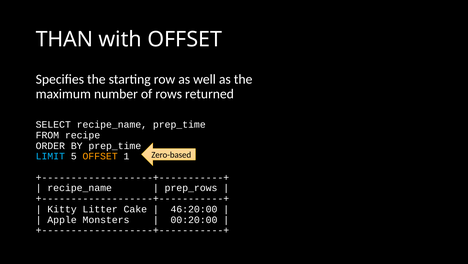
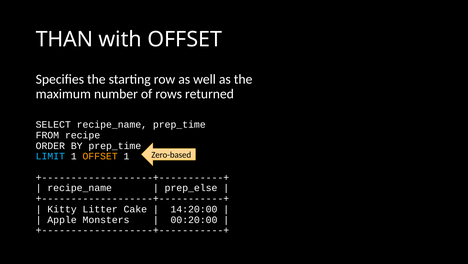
LIMIT 5: 5 -> 1
prep_rows: prep_rows -> prep_else
46:20:00: 46:20:00 -> 14:20:00
